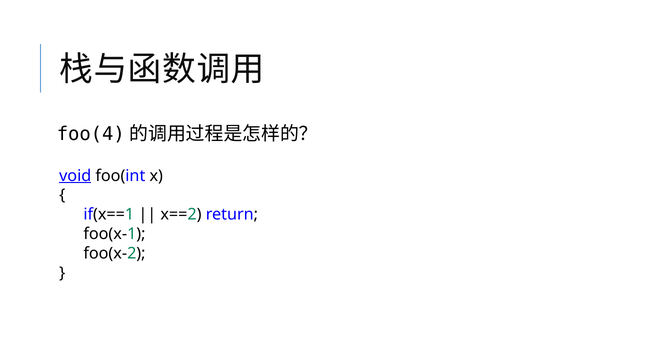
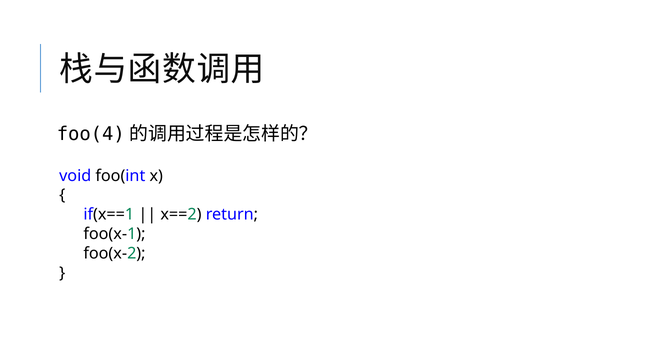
void underline: present -> none
